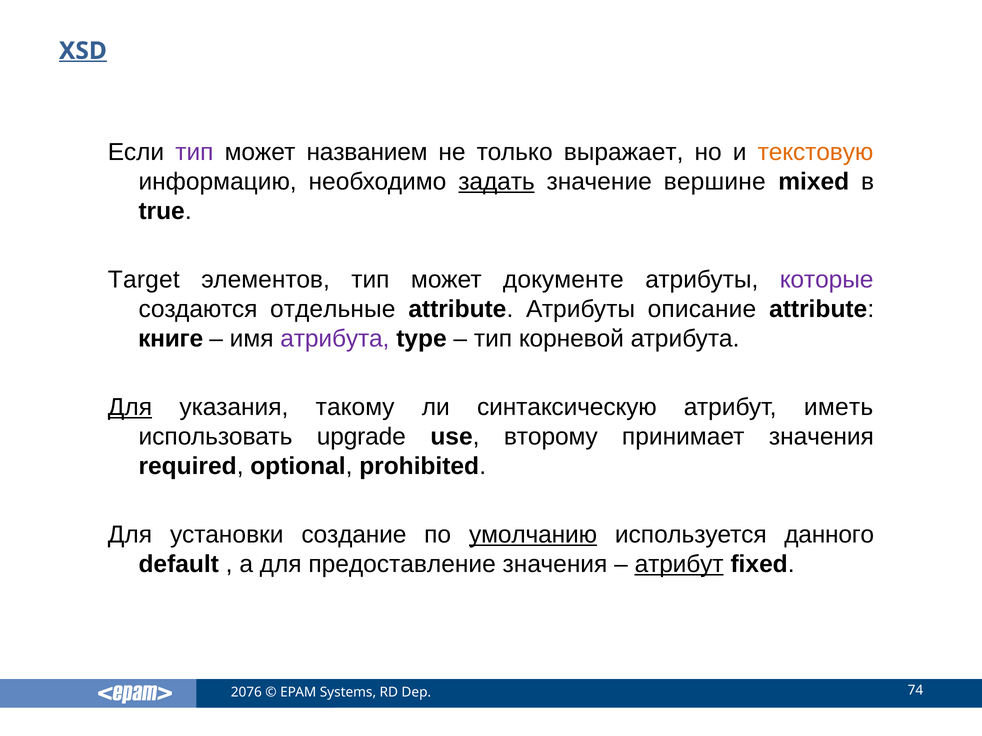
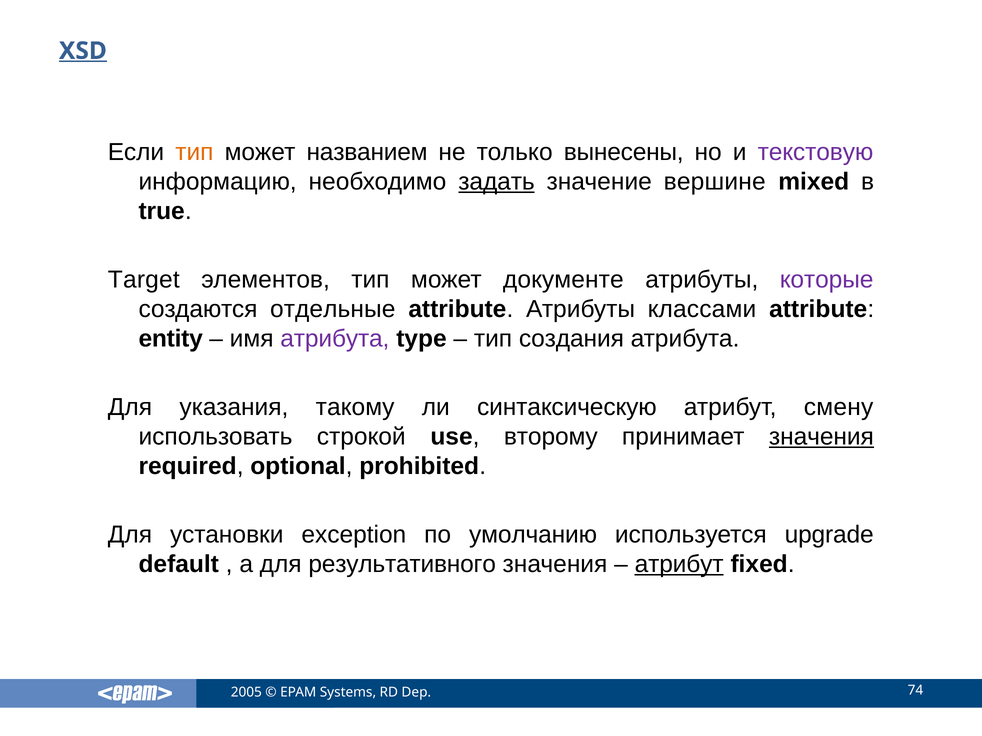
тип at (194, 152) colour: purple -> orange
выражает: выражает -> вынесены
текстовую colour: orange -> purple
описание: описание -> классами
книге: книге -> entity
корневой: корневой -> создания
Для at (130, 408) underline: present -> none
иметь: иметь -> смену
upgrade: upgrade -> строкой
значения at (821, 437) underline: none -> present
создание: создание -> exception
умолчанию underline: present -> none
данного: данного -> upgrade
предоставление: предоставление -> результативного
2076: 2076 -> 2005
